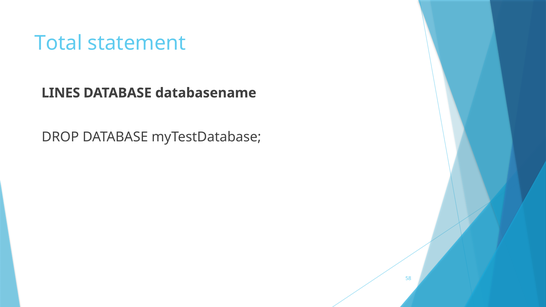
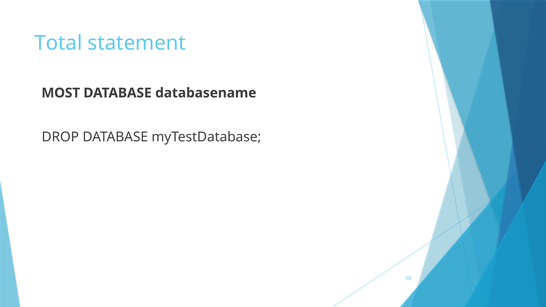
LINES: LINES -> MOST
